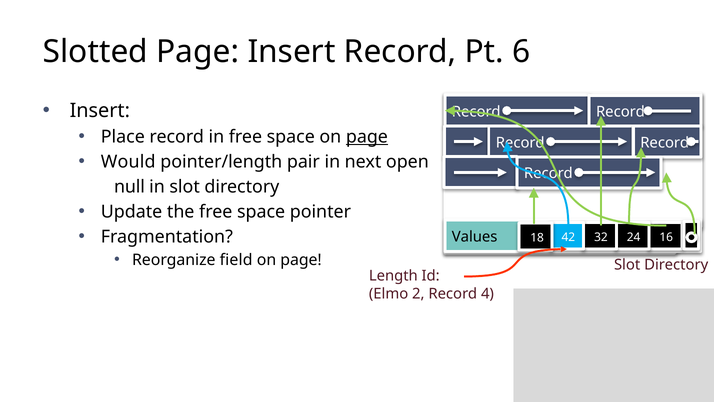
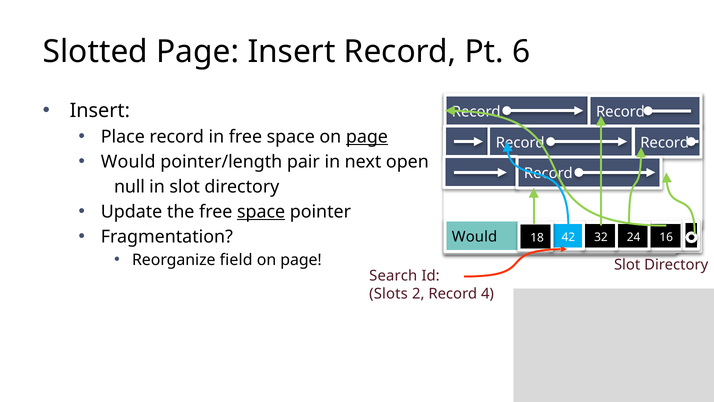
space at (261, 212) underline: none -> present
Values at (475, 237): Values -> Would
Length: Length -> Search
Elmo: Elmo -> Slots
